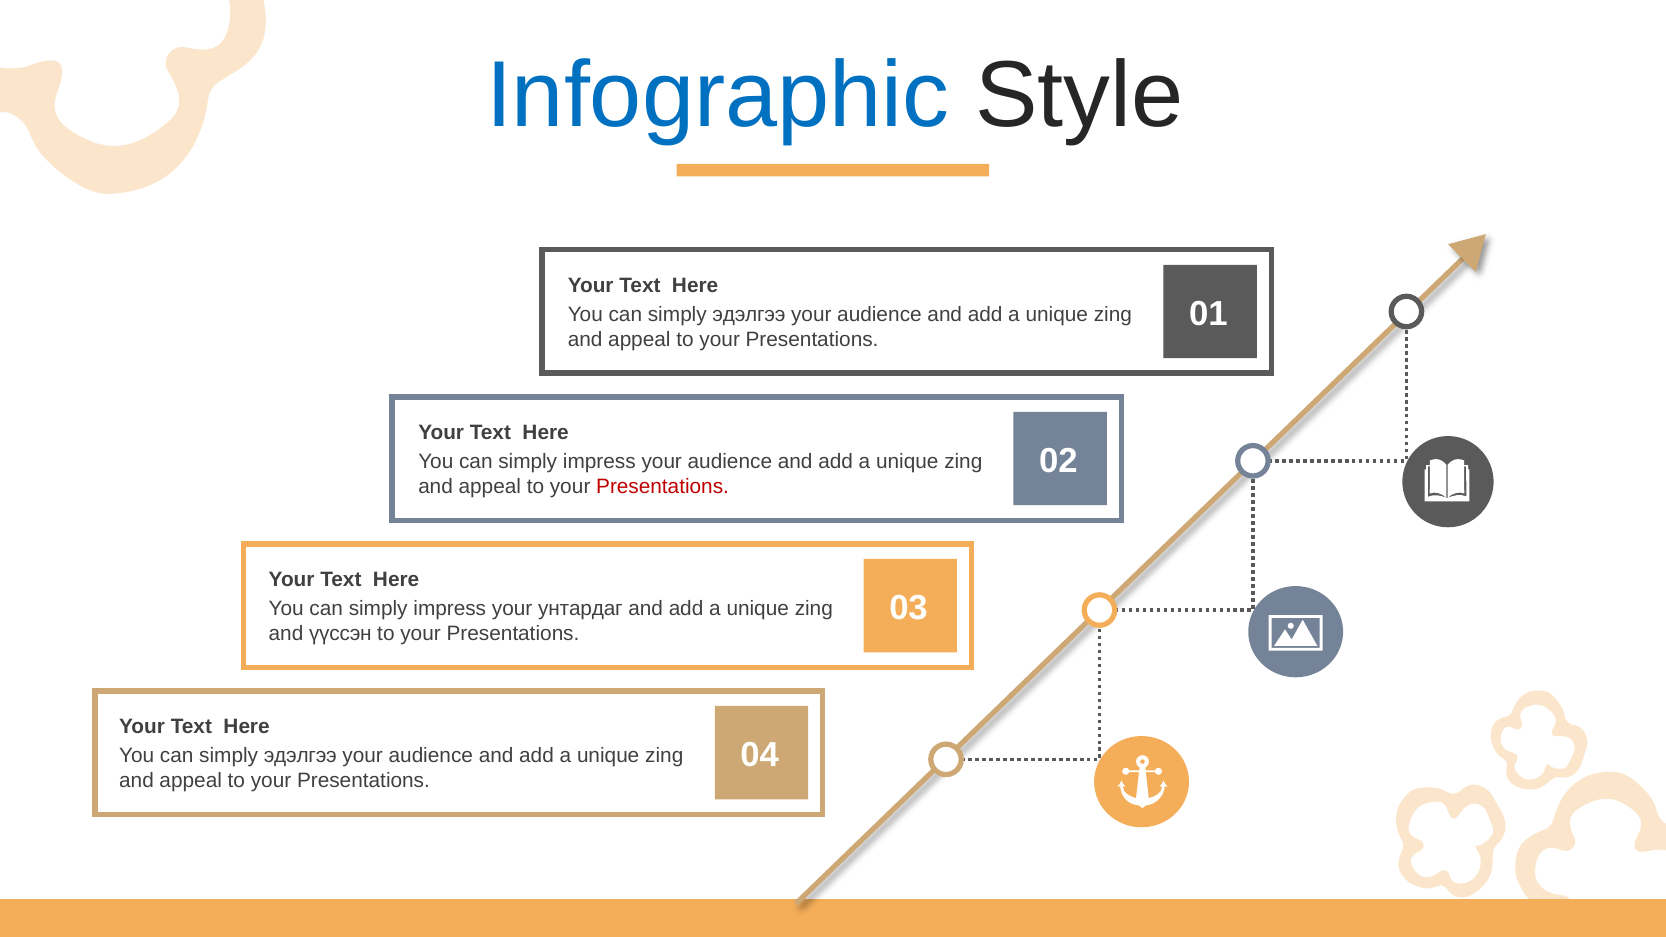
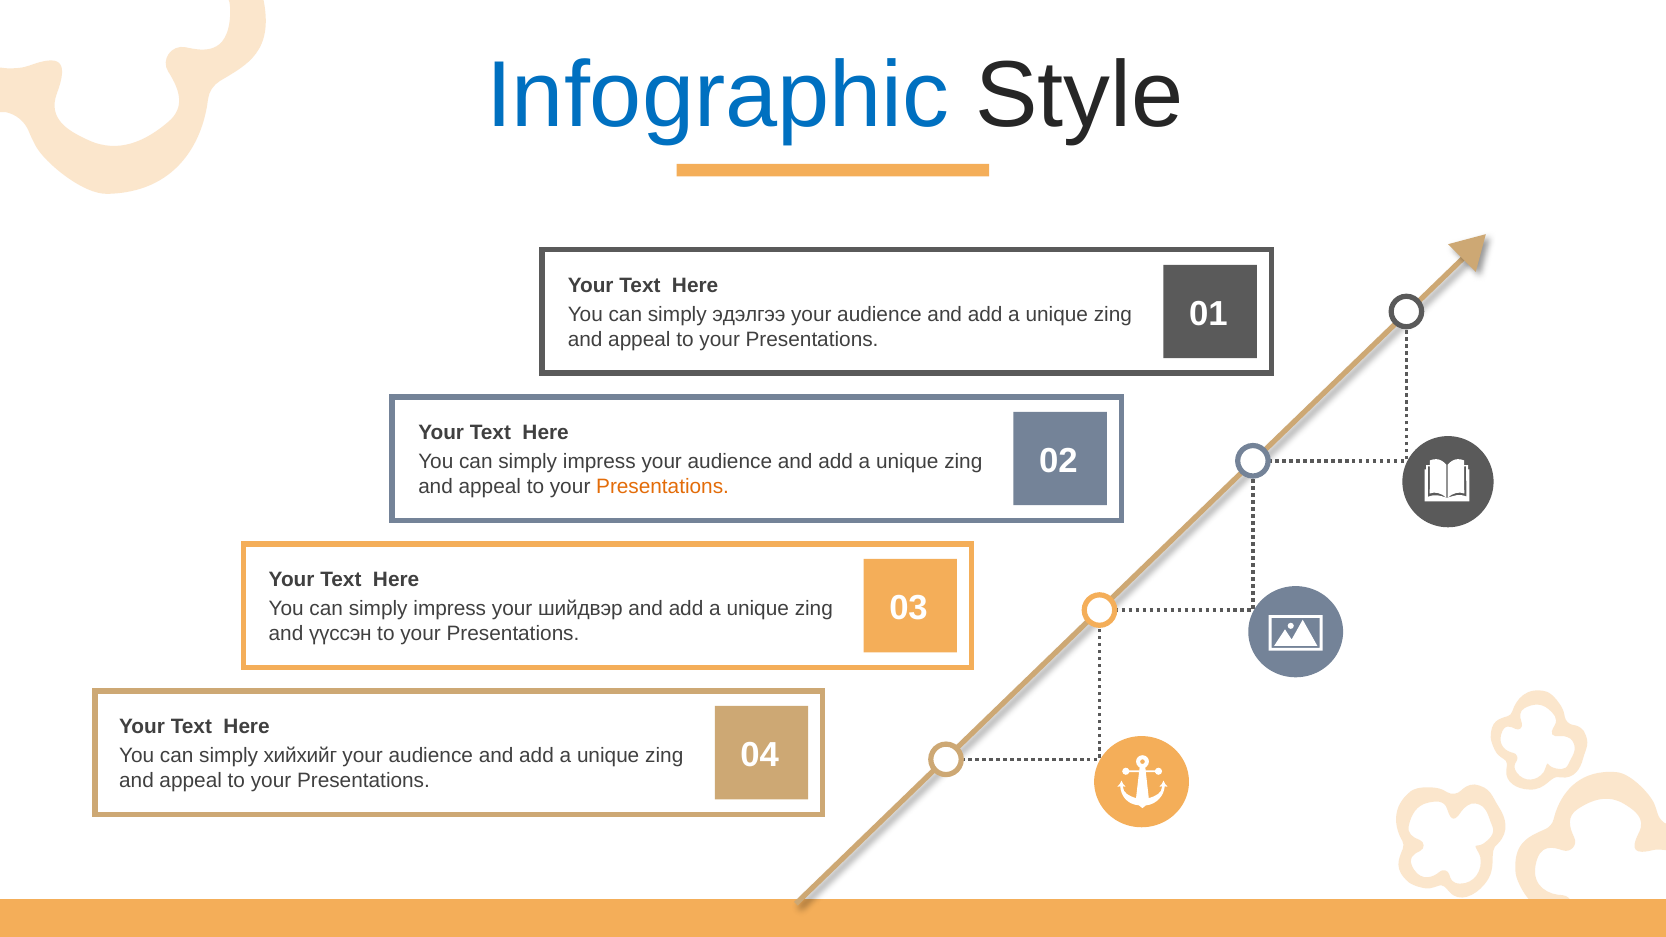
Presentations at (663, 487) colour: red -> orange
унтардаг: унтардаг -> шийдвэр
эдэлгээ at (300, 756): эдэлгээ -> хийхийг
